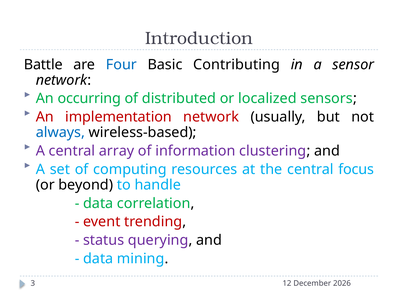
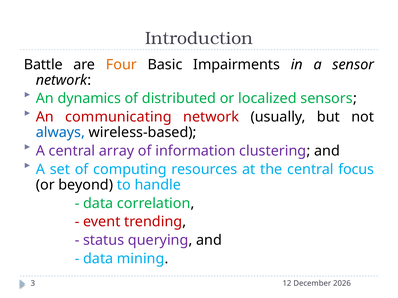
Four colour: blue -> orange
Contributing: Contributing -> Impairments
occurring: occurring -> dynamics
implementation: implementation -> communicating
